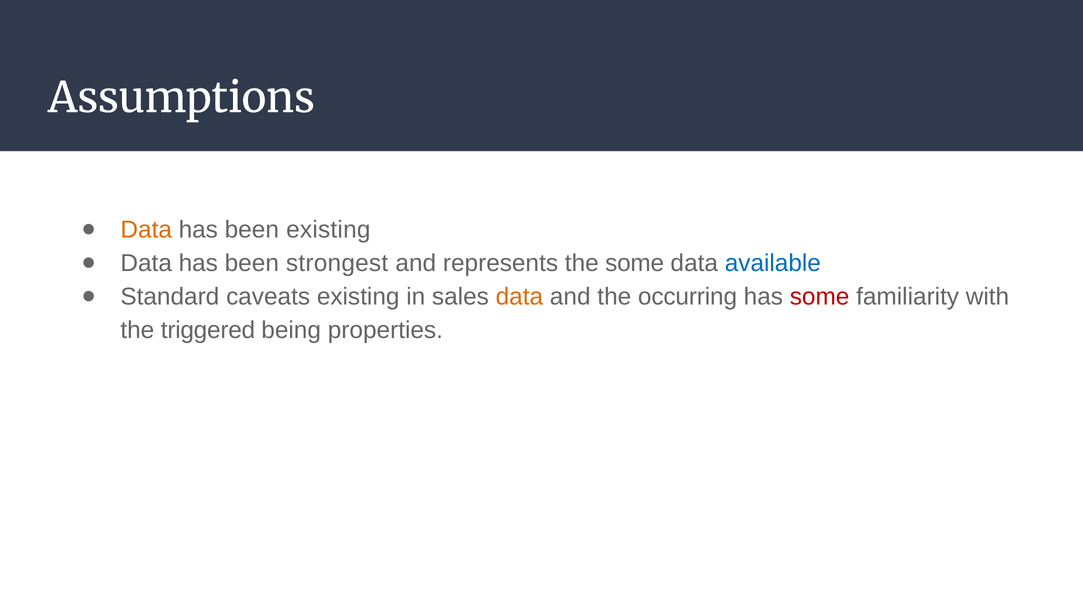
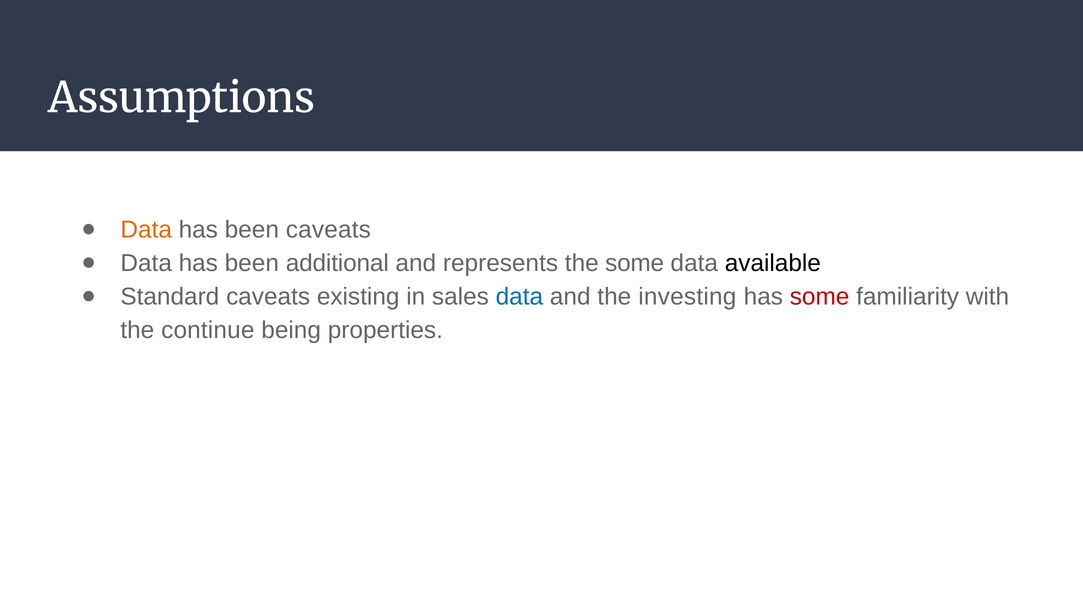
been existing: existing -> caveats
strongest: strongest -> additional
available colour: blue -> black
data at (519, 297) colour: orange -> blue
occurring: occurring -> investing
triggered: triggered -> continue
